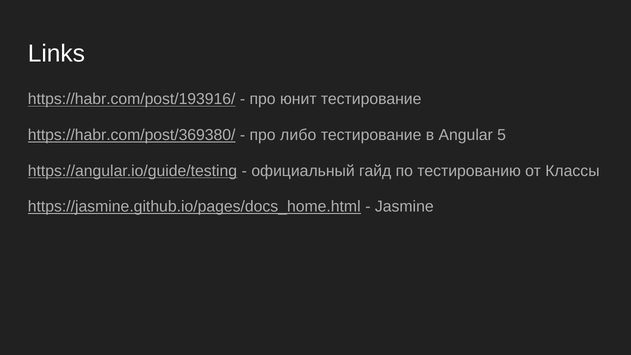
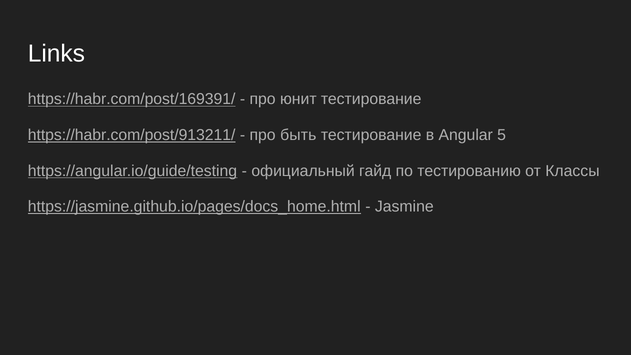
https://habr.com/post/193916/: https://habr.com/post/193916/ -> https://habr.com/post/169391/
https://habr.com/post/369380/: https://habr.com/post/369380/ -> https://habr.com/post/913211/
либо: либо -> быть
